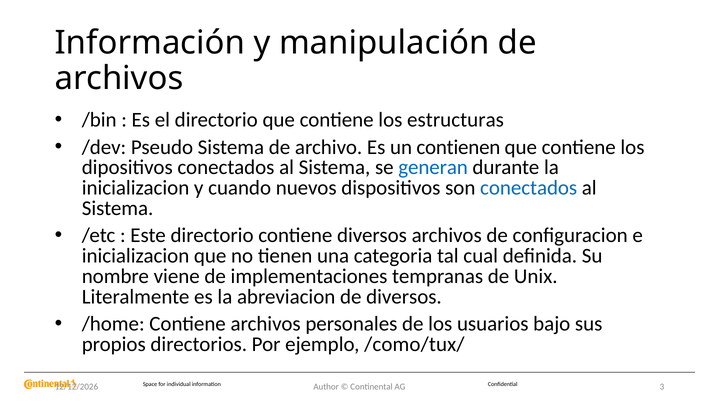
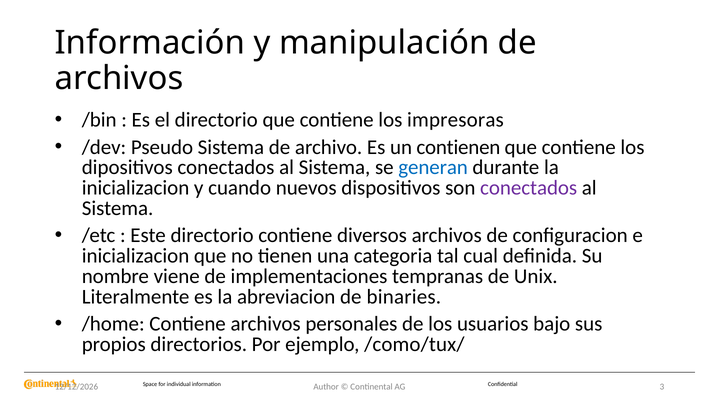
estructuras: estructuras -> impresoras
conectados at (529, 188) colour: blue -> purple
de diversos: diversos -> binaries
